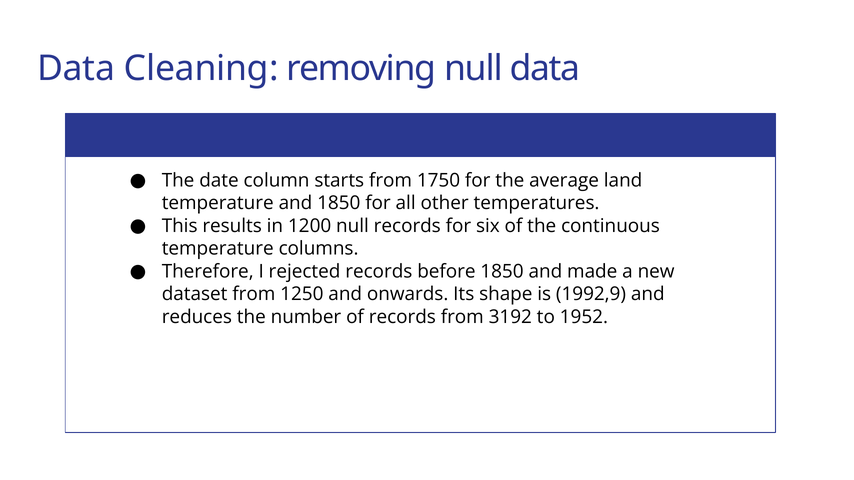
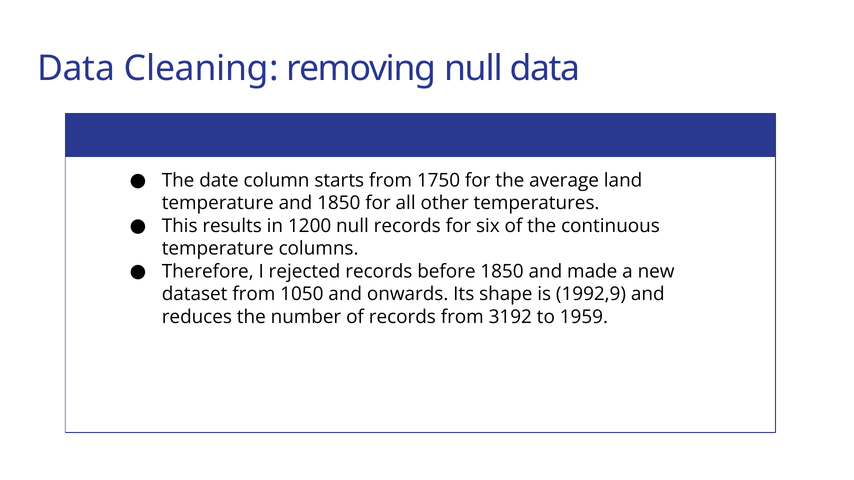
1250: 1250 -> 1050
1952: 1952 -> 1959
